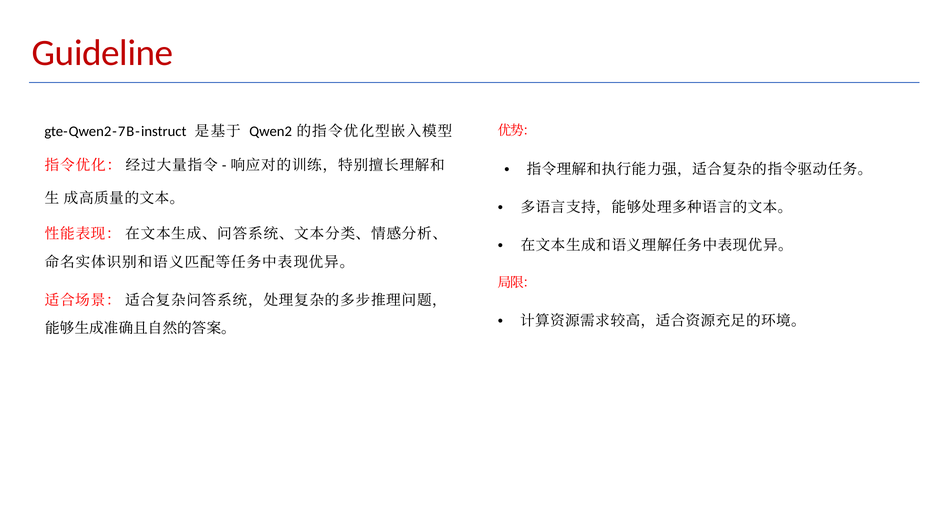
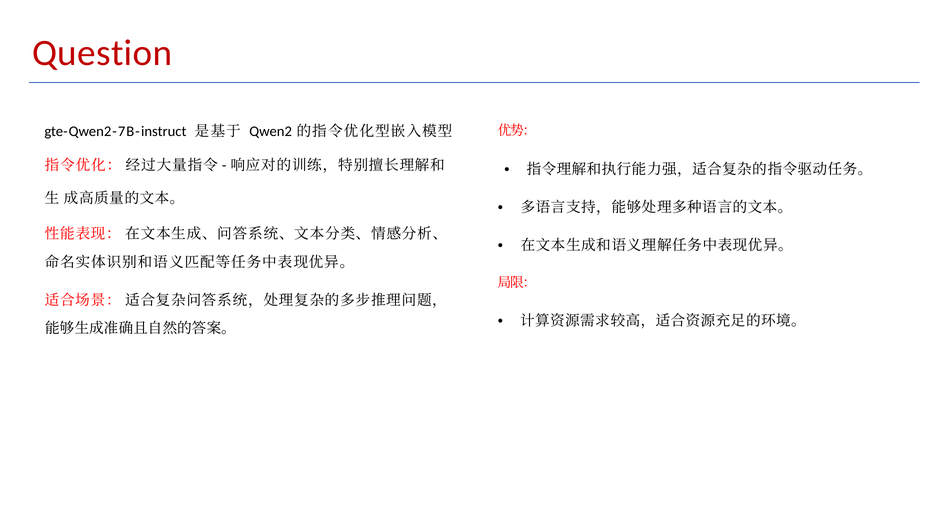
Guideline: Guideline -> Question
